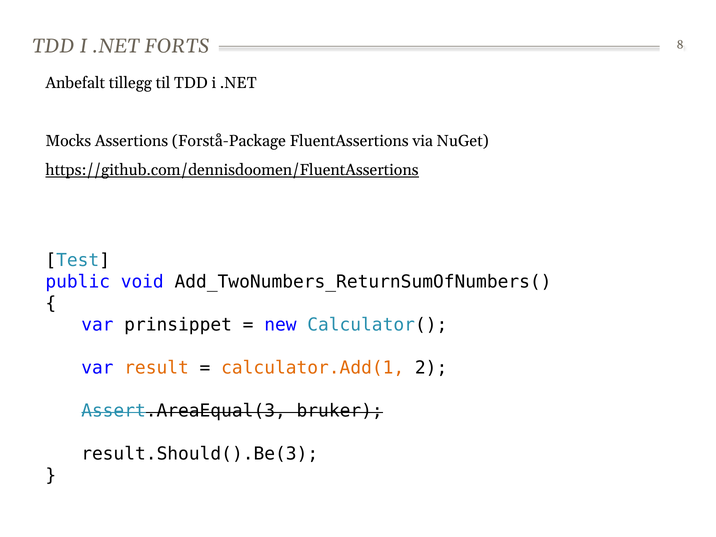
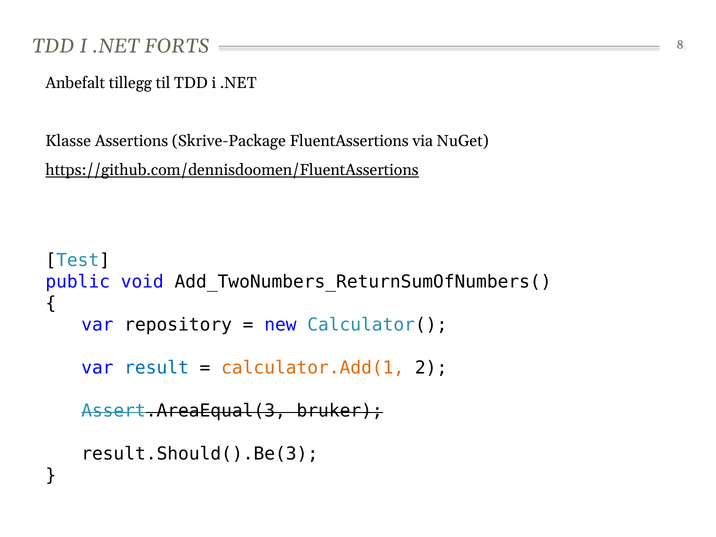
Mocks: Mocks -> Klasse
Forstå-Package: Forstå-Package -> Skrive-Package
prinsippet: prinsippet -> repository
result colour: orange -> blue
